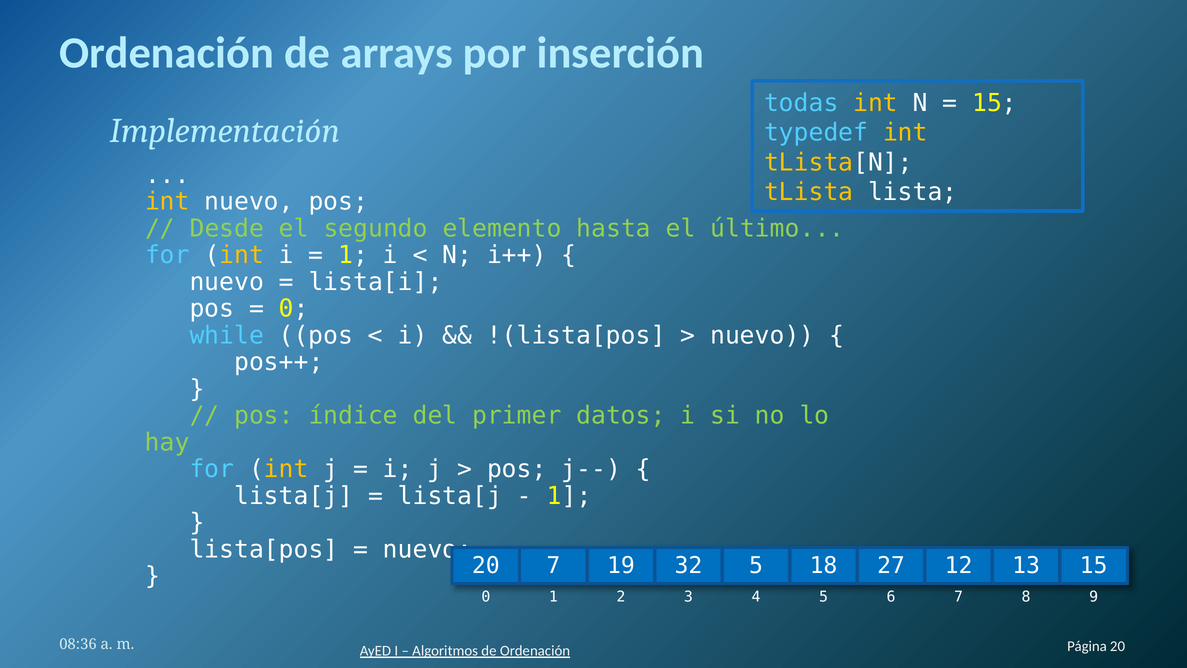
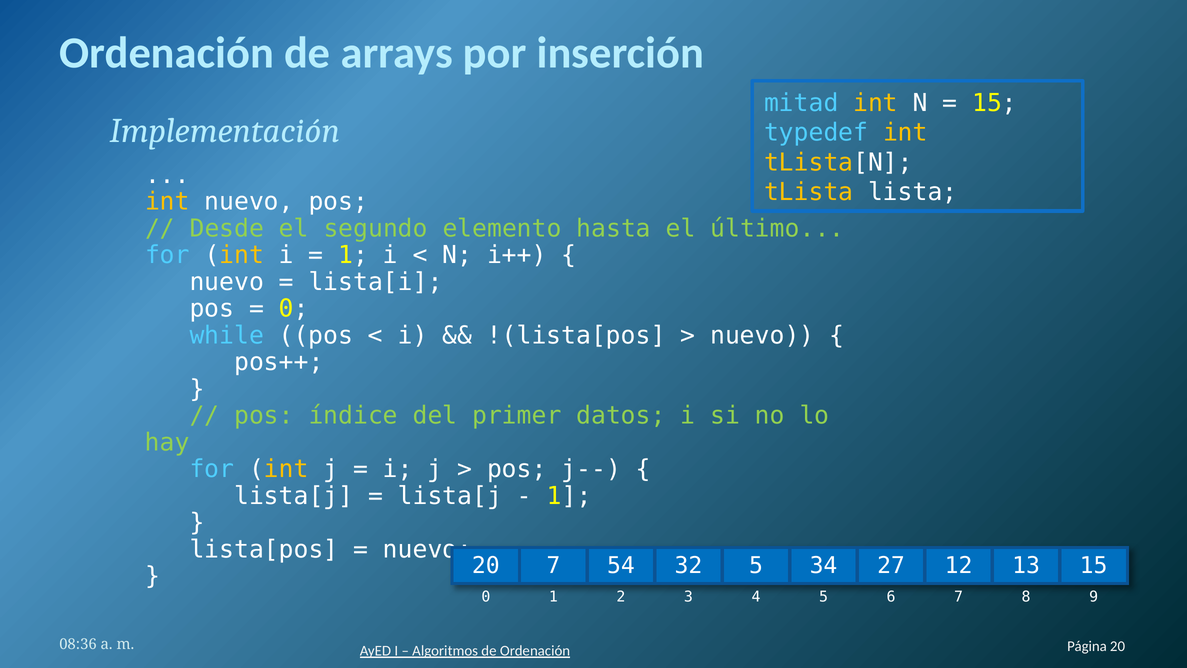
todas: todas -> mitad
19: 19 -> 54
18: 18 -> 34
